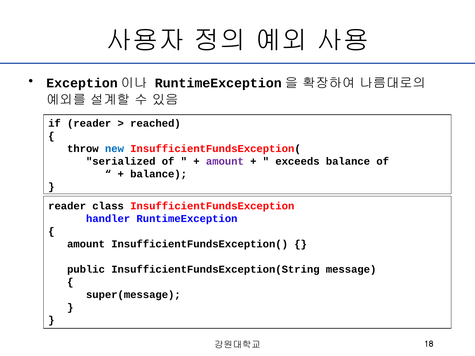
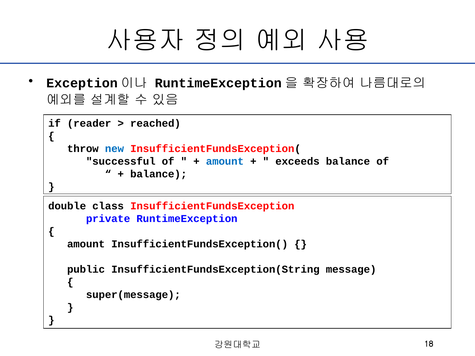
serialized: serialized -> successful
amount at (225, 161) colour: purple -> blue
reader at (67, 206): reader -> double
handler: handler -> private
